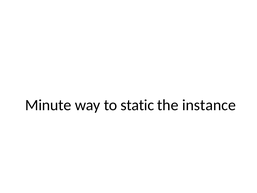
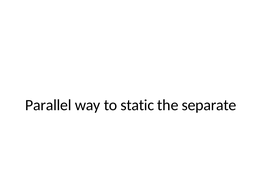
Minute: Minute -> Parallel
instance: instance -> separate
